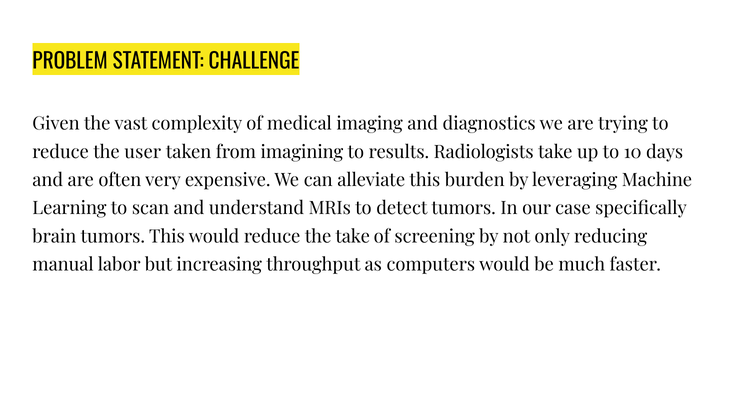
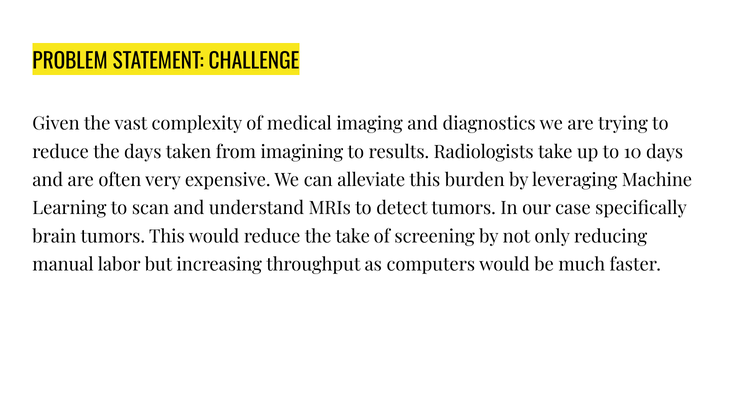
the user: user -> days
